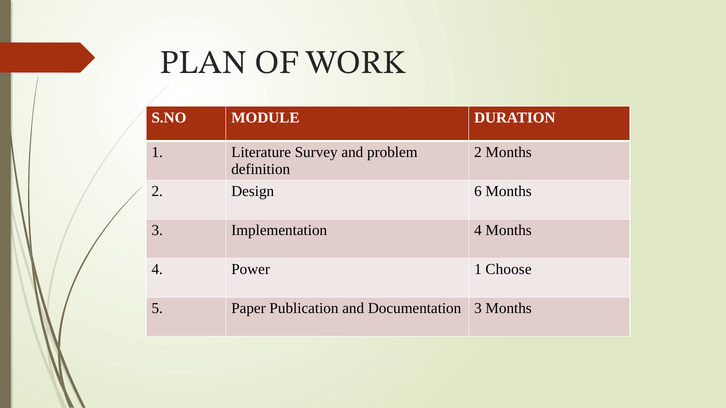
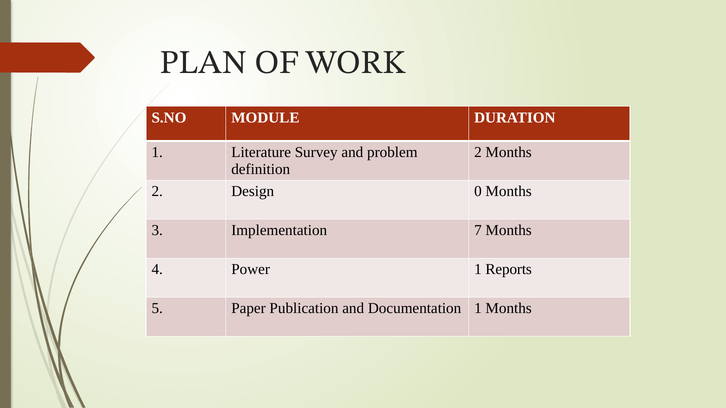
6: 6 -> 0
Implementation 4: 4 -> 7
Choose: Choose -> Reports
Documentation 3: 3 -> 1
